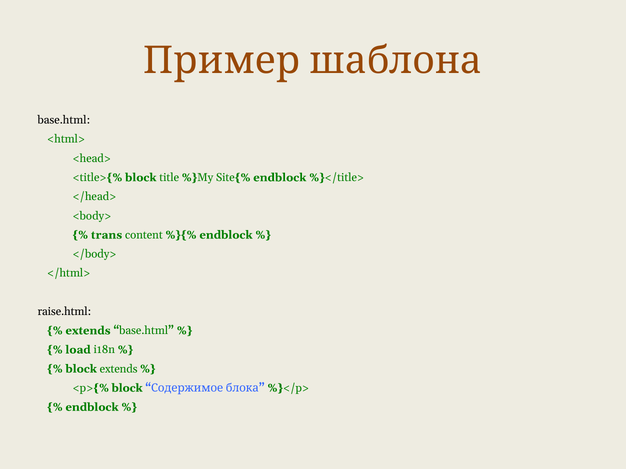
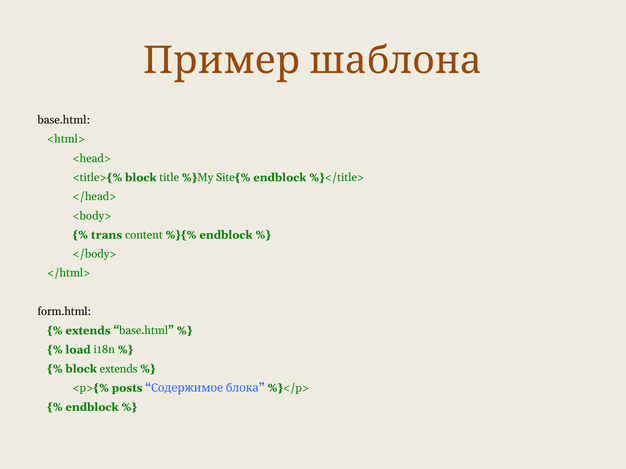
raise.html: raise.html -> form.html
<p>{% block: block -> posts
